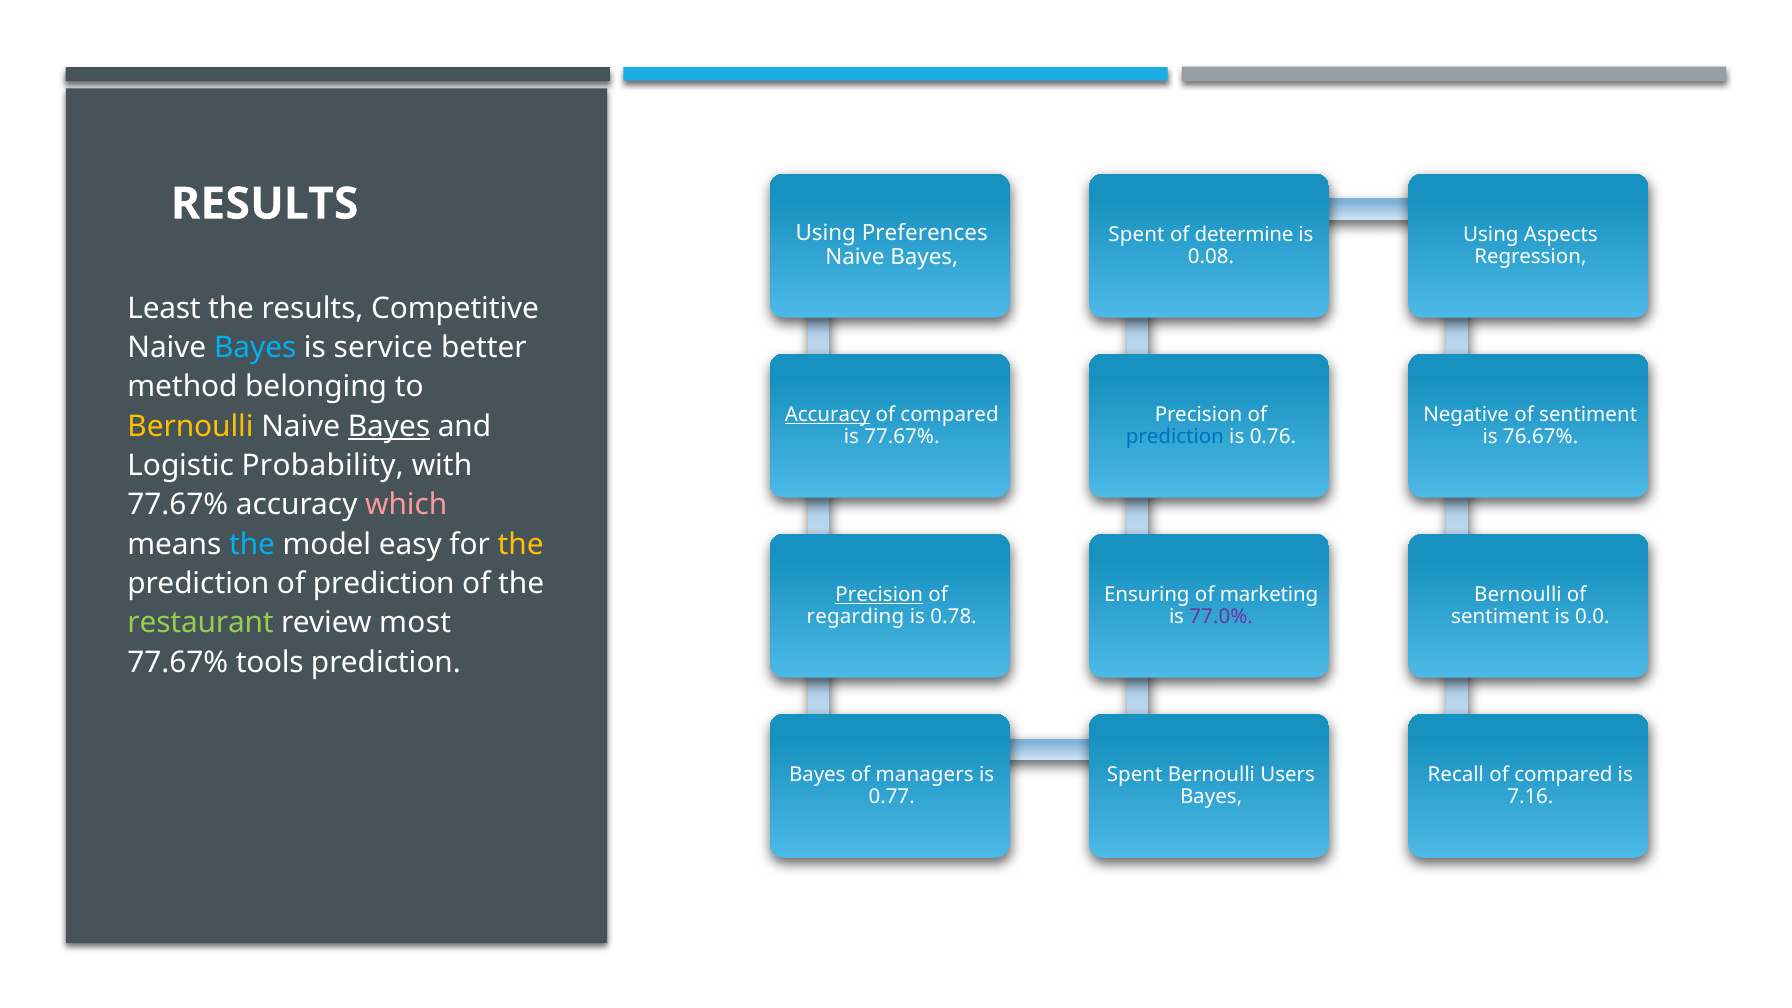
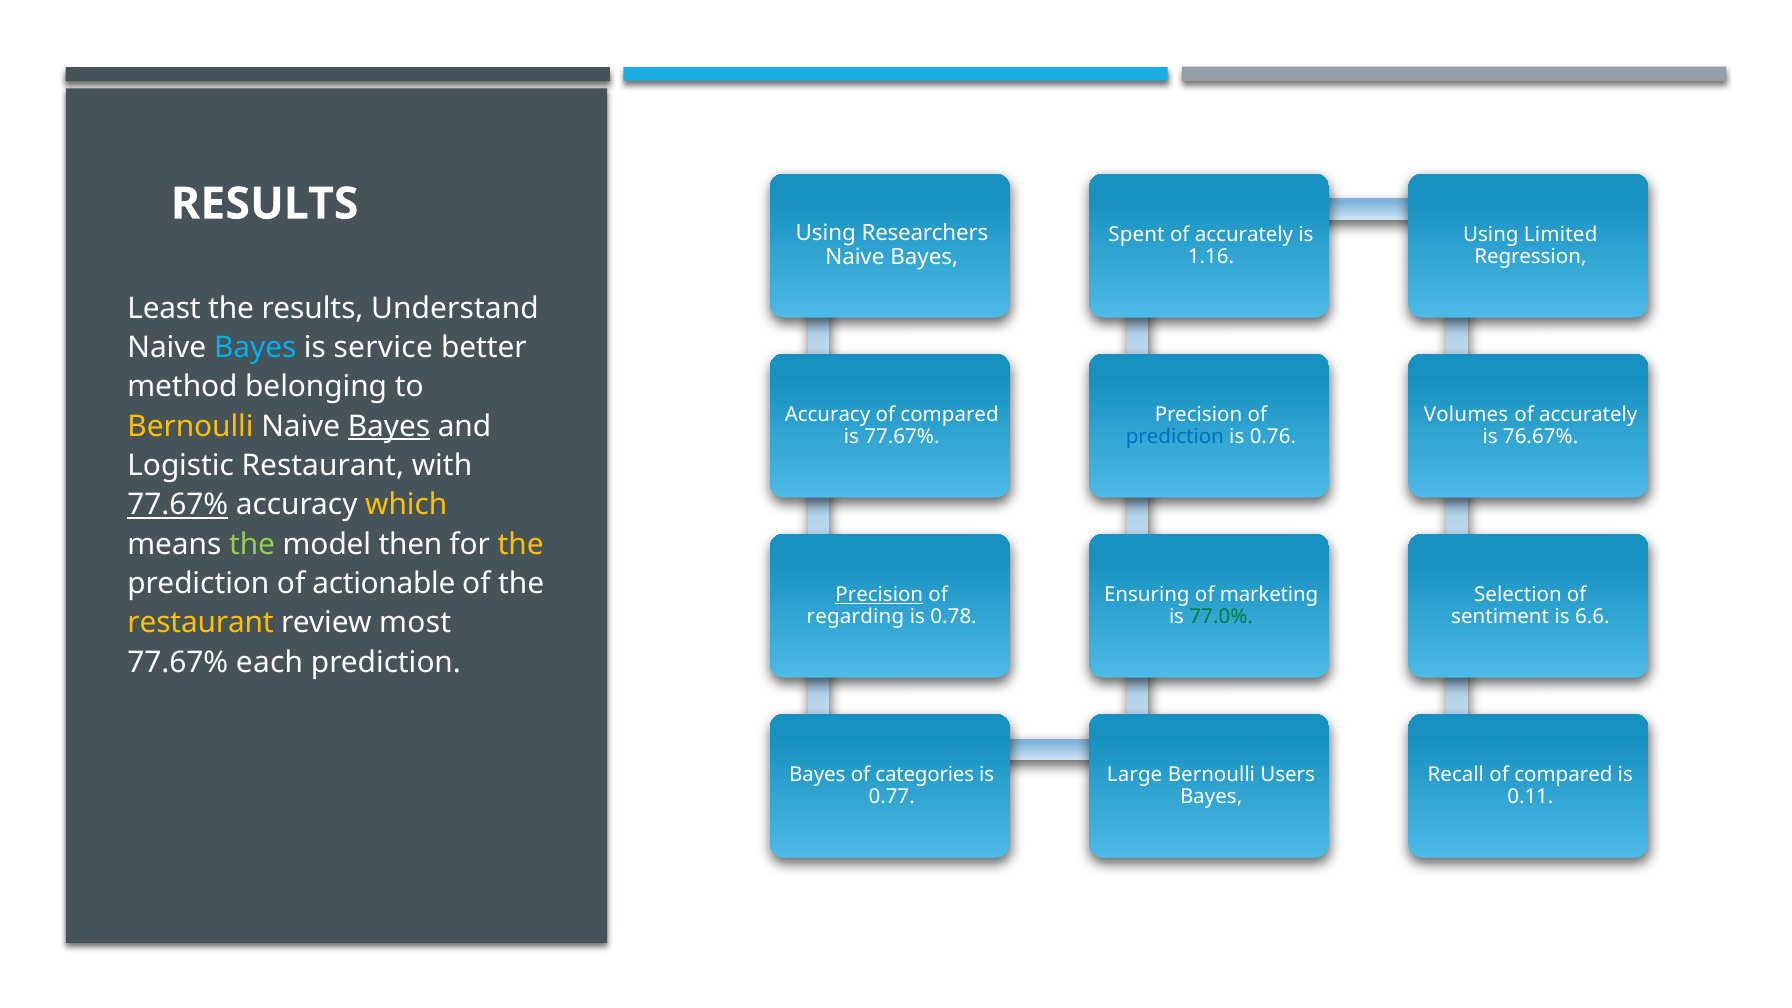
Preferences: Preferences -> Researchers
determine at (1244, 234): determine -> accurately
Aspects: Aspects -> Limited
0.08: 0.08 -> 1.16
Competitive: Competitive -> Understand
Accuracy at (828, 414) underline: present -> none
Negative: Negative -> Volumes
sentiment at (1588, 414): sentiment -> accurately
Logistic Probability: Probability -> Restaurant
77.67% at (178, 505) underline: none -> present
which colour: pink -> yellow
the at (252, 544) colour: light blue -> light green
easy: easy -> then
prediction of prediction: prediction -> actionable
Bernoulli at (1518, 595): Bernoulli -> Selection
77.0% colour: purple -> green
0.0: 0.0 -> 6.6
restaurant at (201, 623) colour: light green -> yellow
tools: tools -> each
managers: managers -> categories
Spent at (1135, 775): Spent -> Large
7.16: 7.16 -> 0.11
